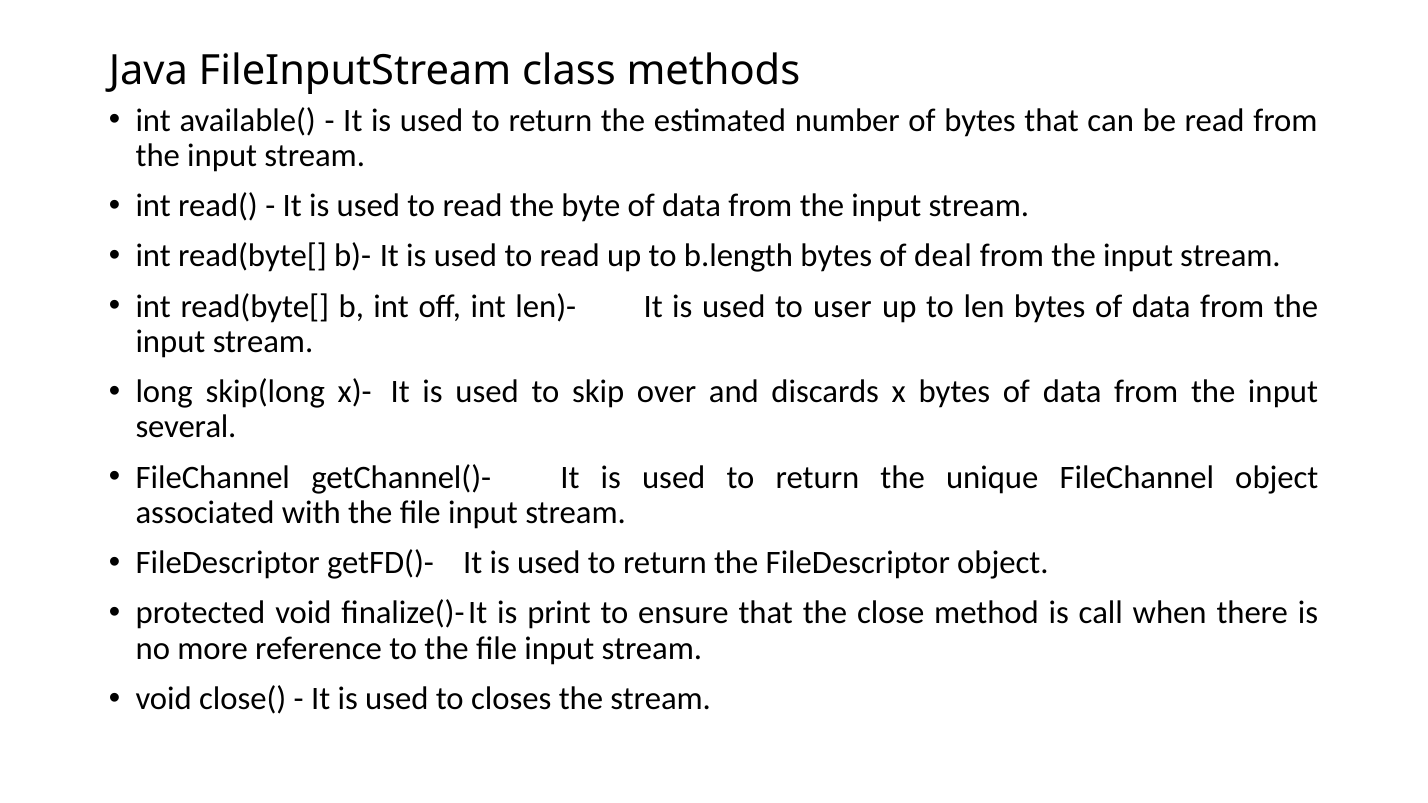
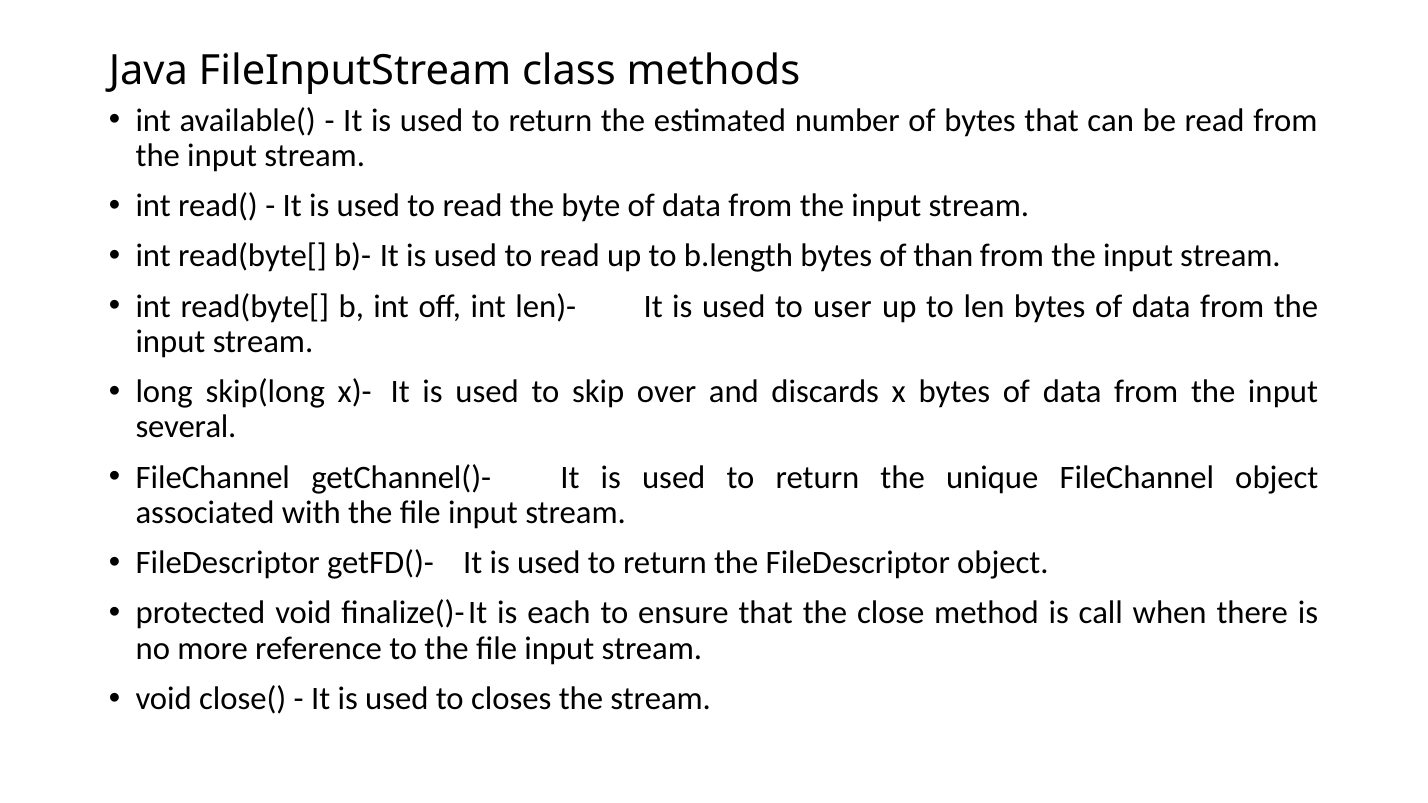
deal: deal -> than
print: print -> each
